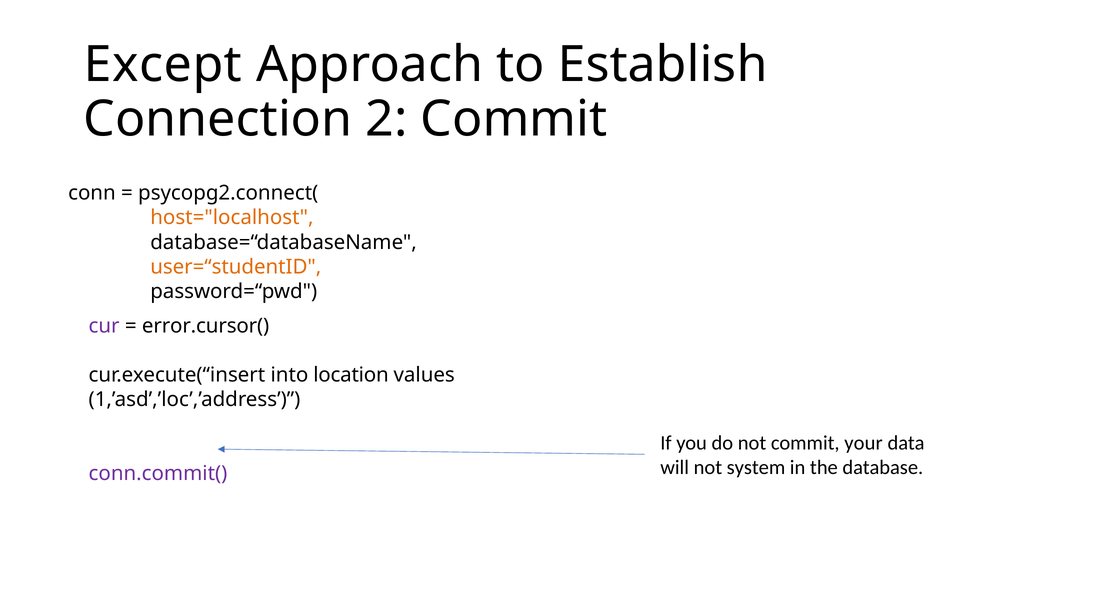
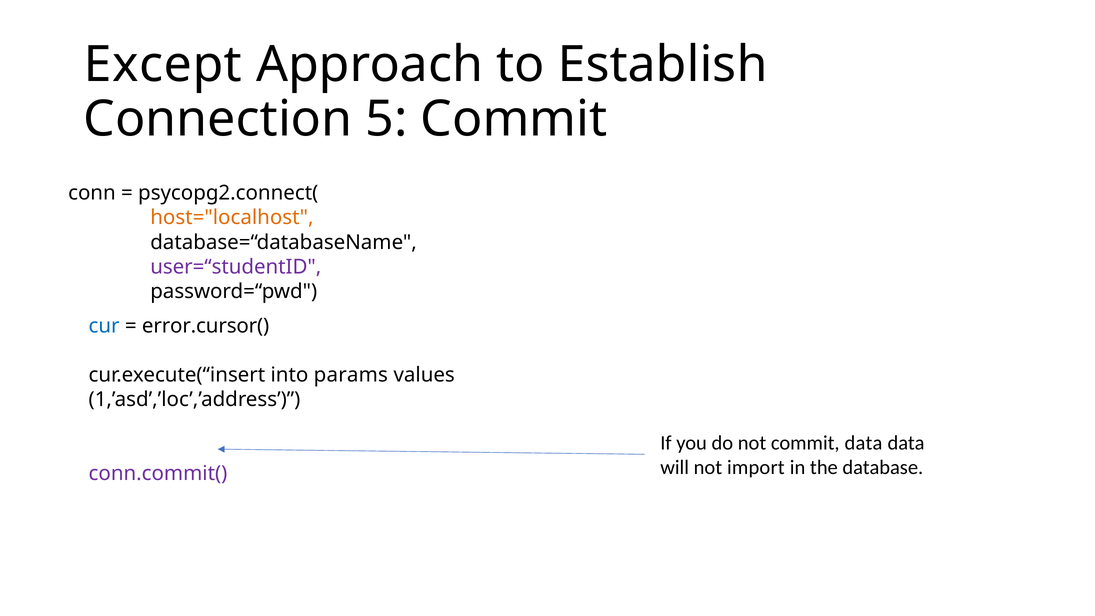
2: 2 -> 5
user=“studentID colour: orange -> purple
cur colour: purple -> blue
location: location -> params
commit your: your -> data
system: system -> import
